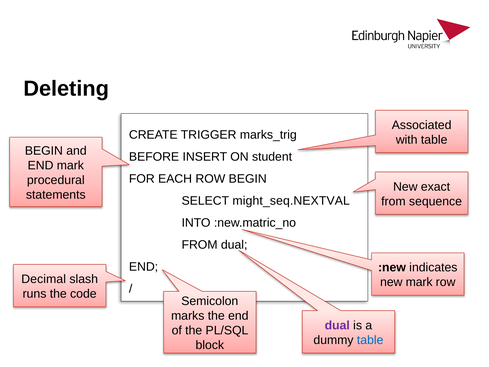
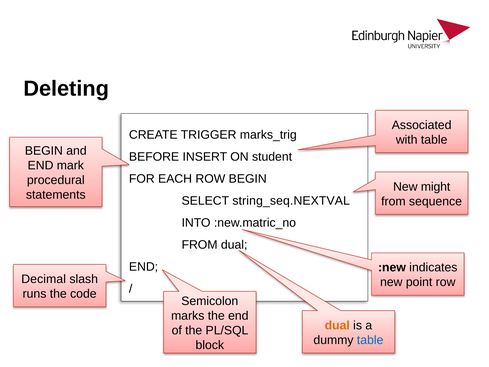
exact: exact -> might
might_seq.NEXTVAL: might_seq.NEXTVAL -> string_seq.NEXTVAL
mark at (419, 282): mark -> point
dual at (337, 325) colour: purple -> orange
